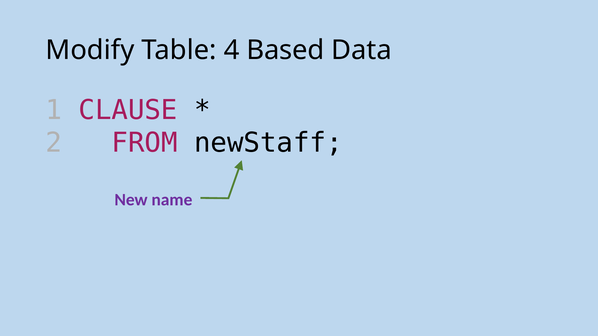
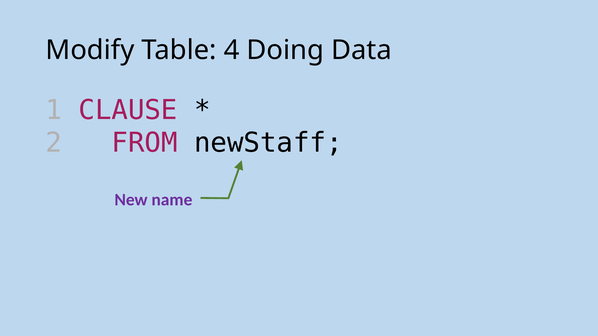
Based: Based -> Doing
